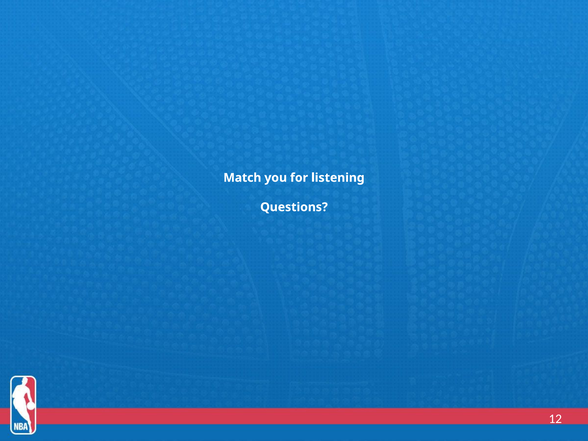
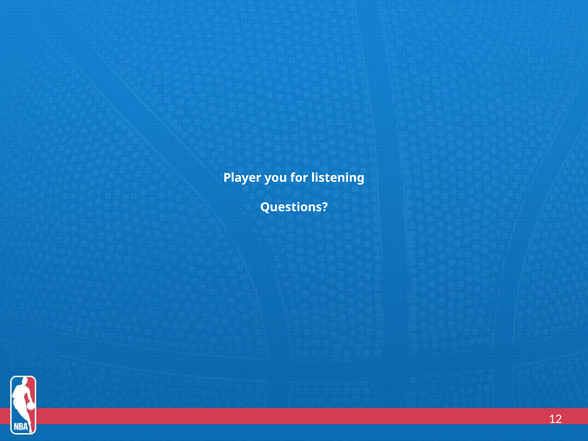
Match: Match -> Player
